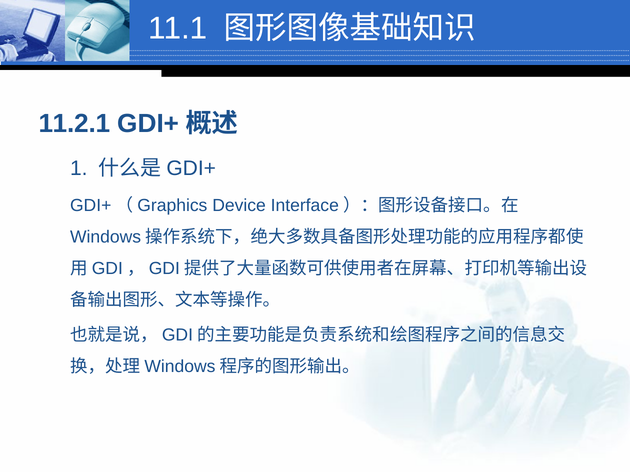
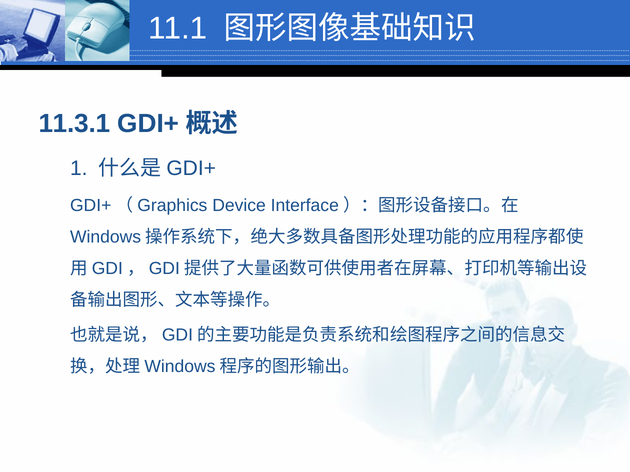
11.2.1: 11.2.1 -> 11.3.1
